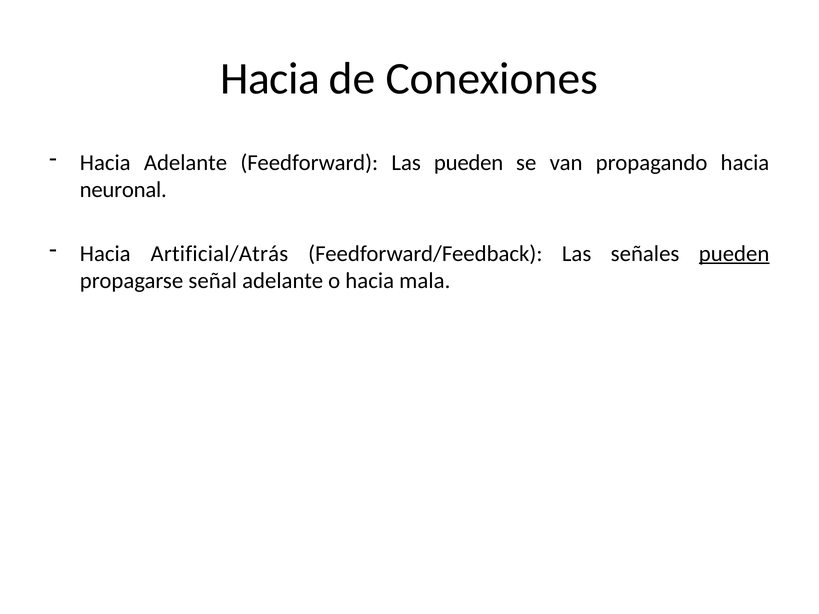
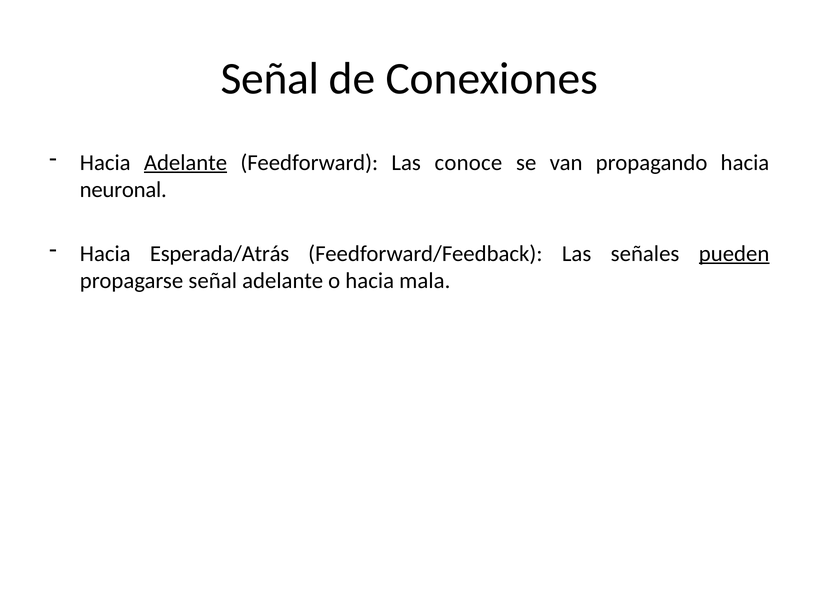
Hacia at (270, 79): Hacia -> Señal
Adelante at (186, 163) underline: none -> present
Las pueden: pueden -> conoce
Artificial/Atrás: Artificial/Atrás -> Esperada/Atrás
